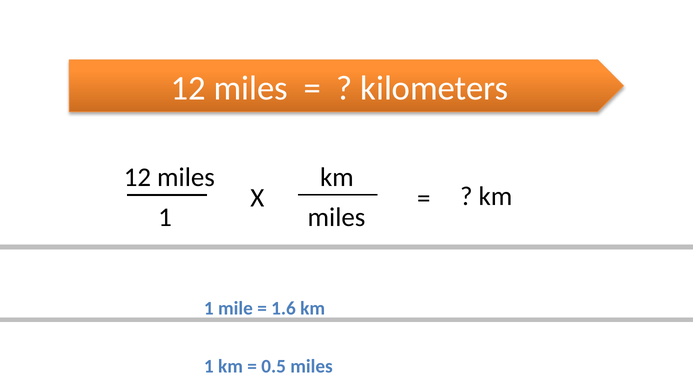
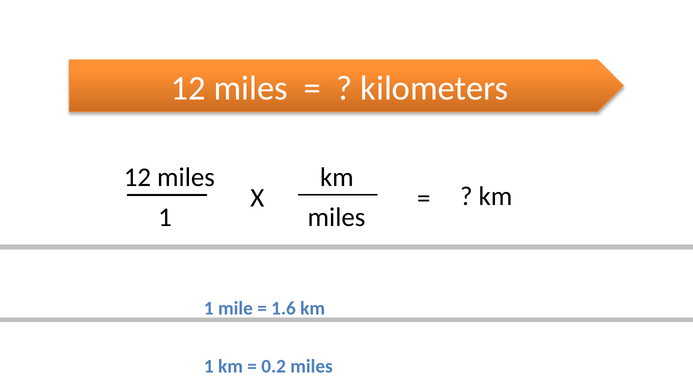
0.5: 0.5 -> 0.2
